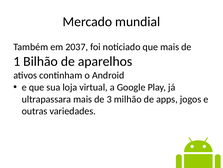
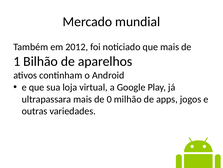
2037: 2037 -> 2012
3: 3 -> 0
